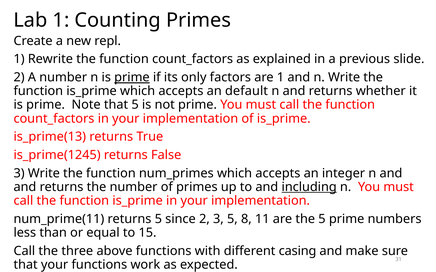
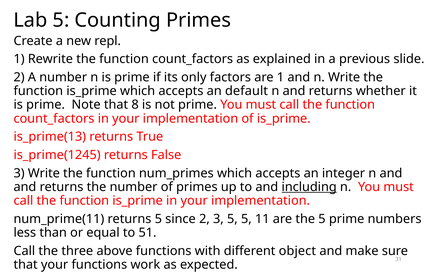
Lab 1: 1 -> 5
prime at (132, 78) underline: present -> none
that 5: 5 -> 8
5 8: 8 -> 5
15: 15 -> 51
casing: casing -> object
